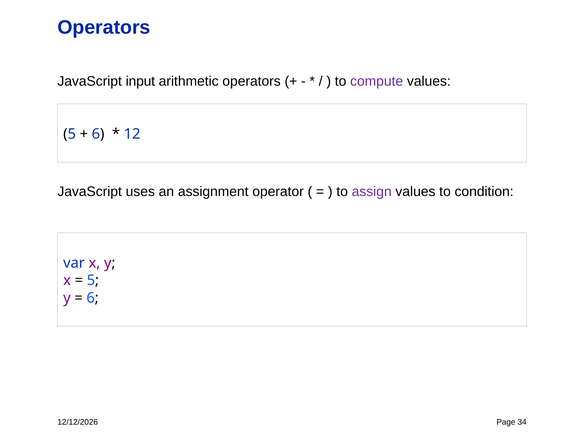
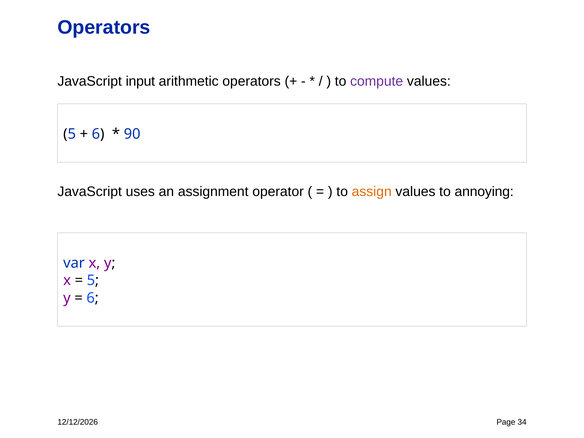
12: 12 -> 90
assign colour: purple -> orange
condition: condition -> annoying
